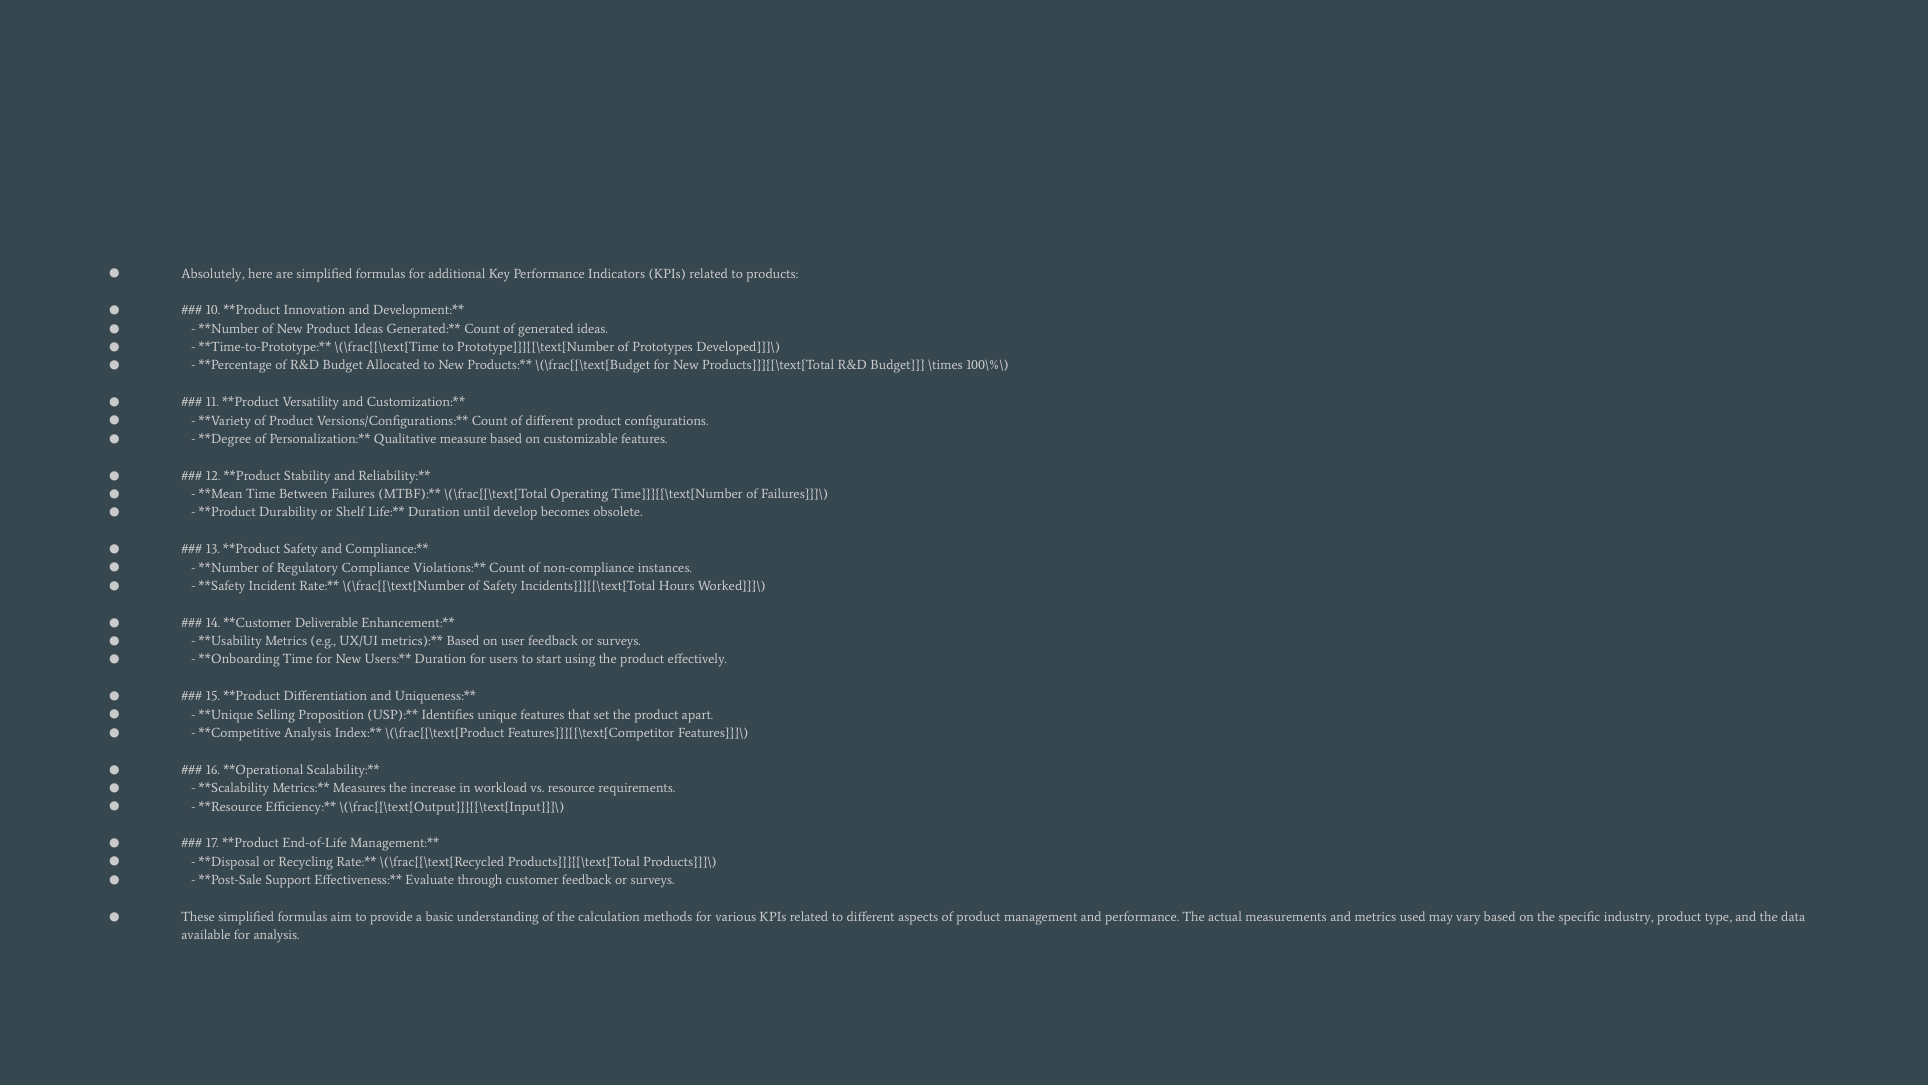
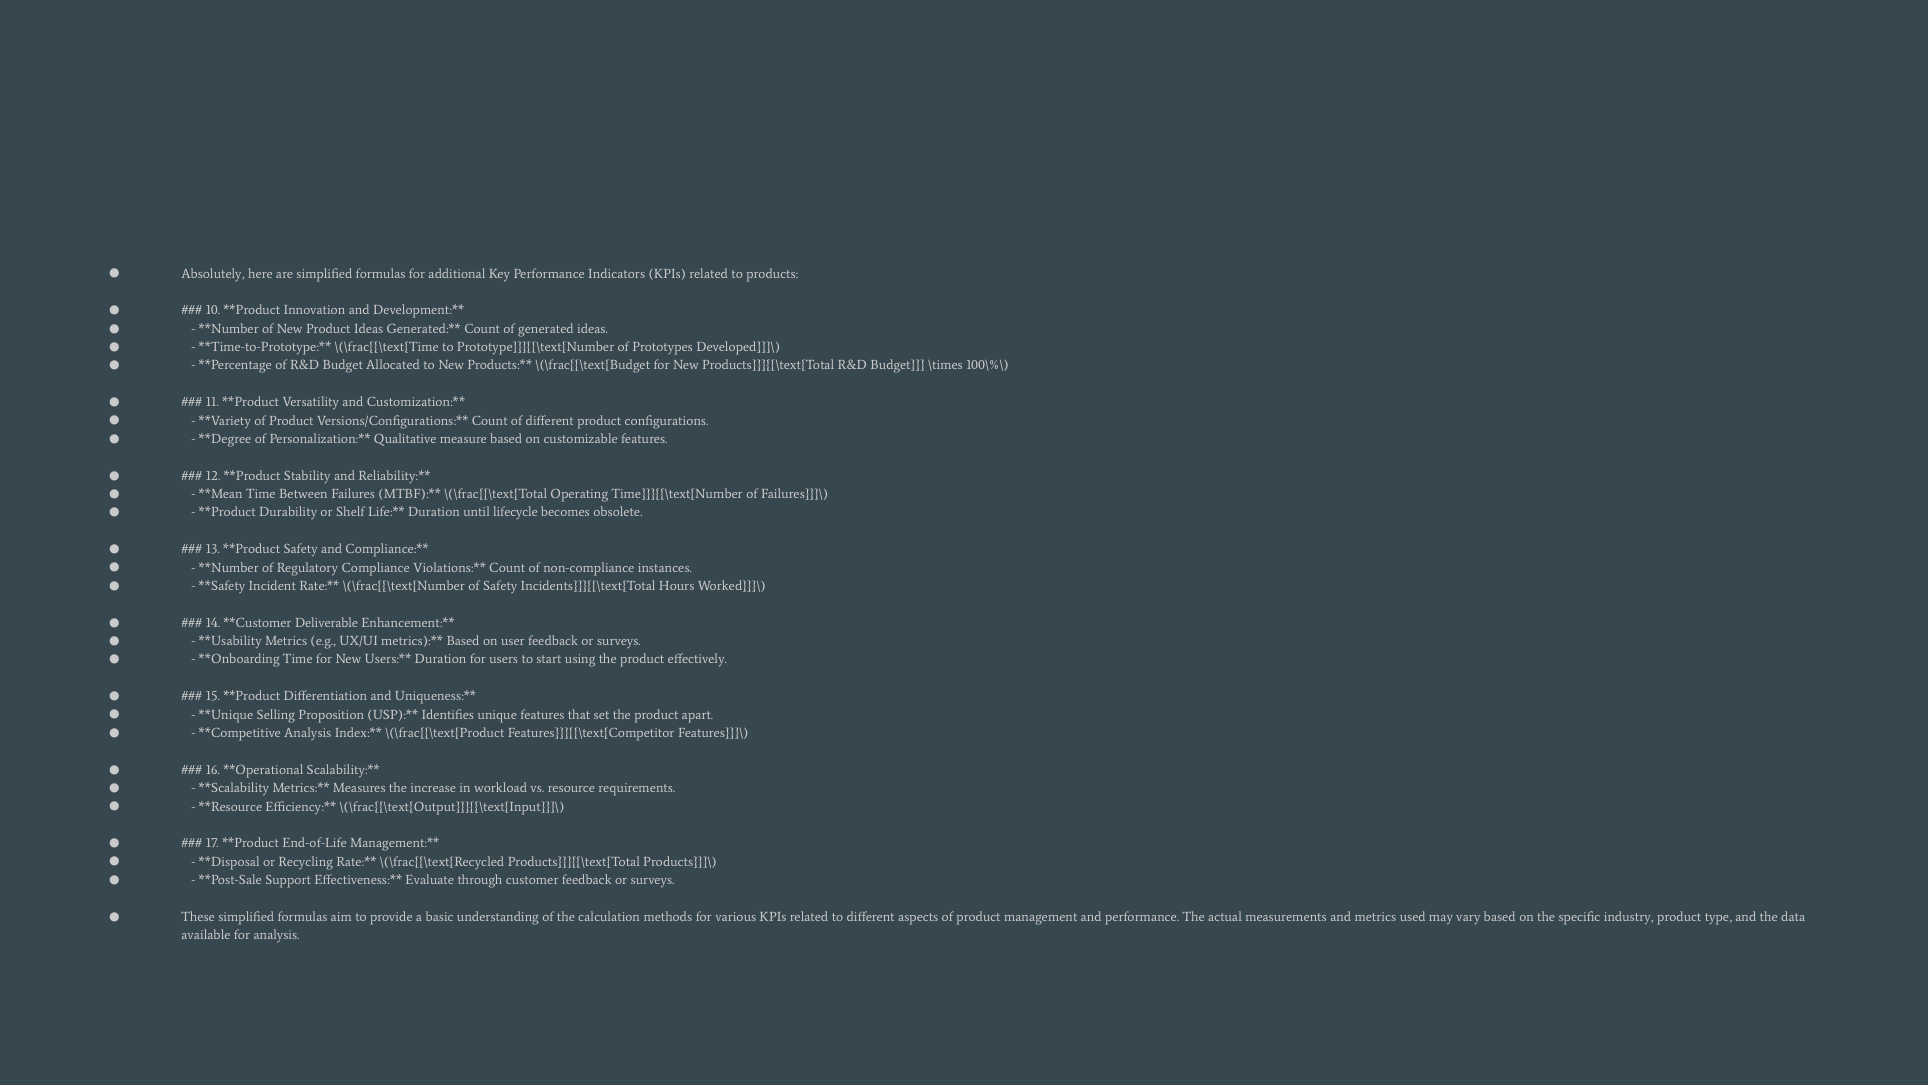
develop: develop -> lifecycle
